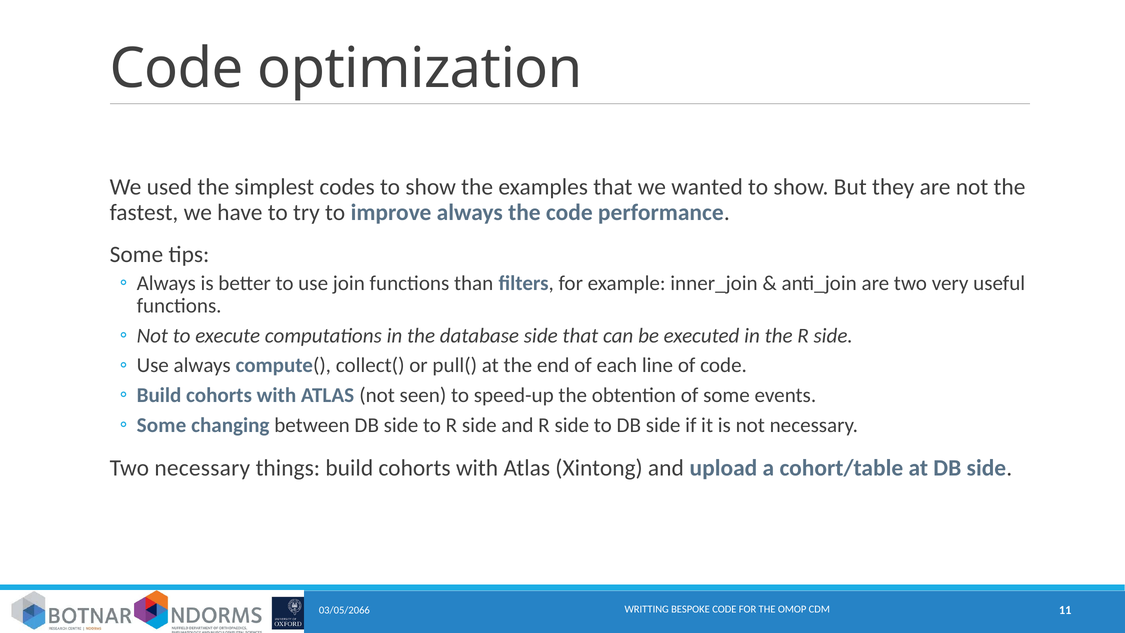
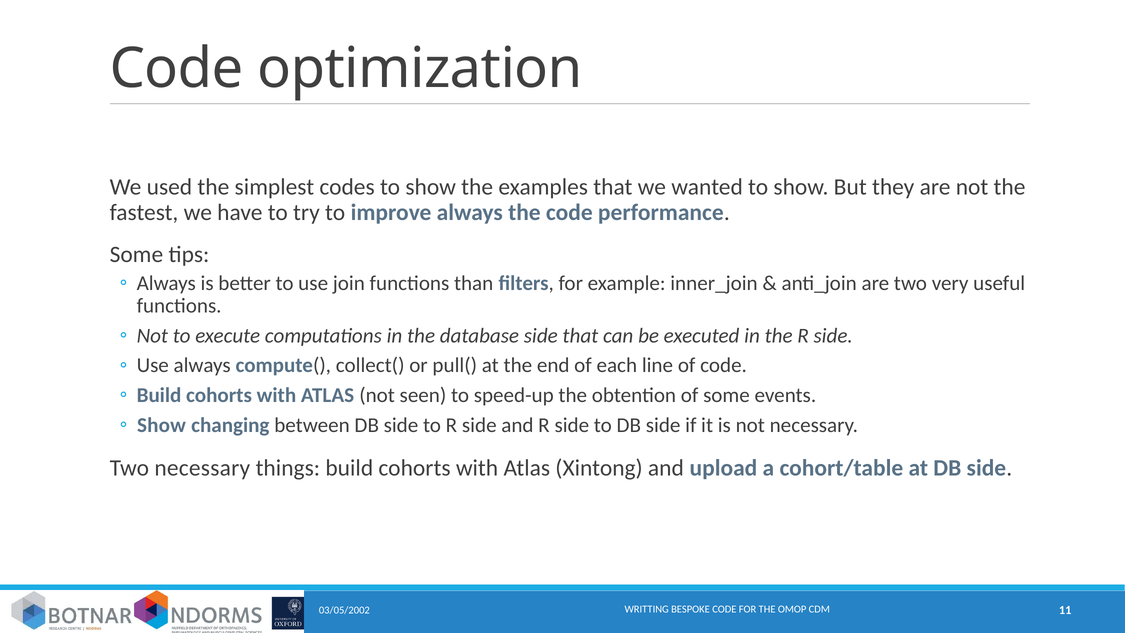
Some at (161, 425): Some -> Show
03/05/2066: 03/05/2066 -> 03/05/2002
